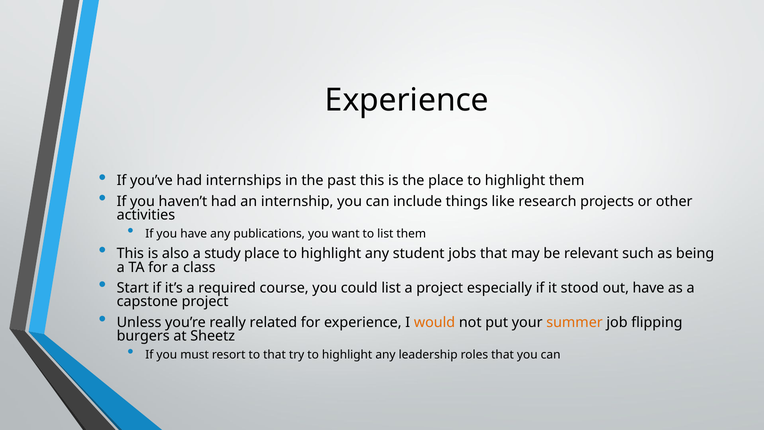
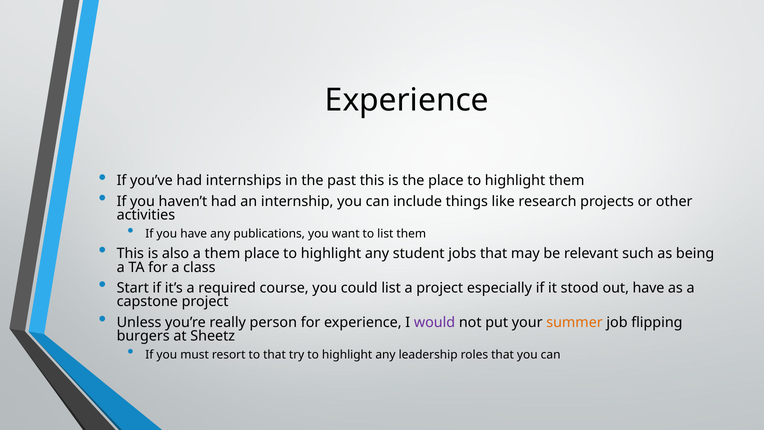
a study: study -> them
related: related -> person
would colour: orange -> purple
